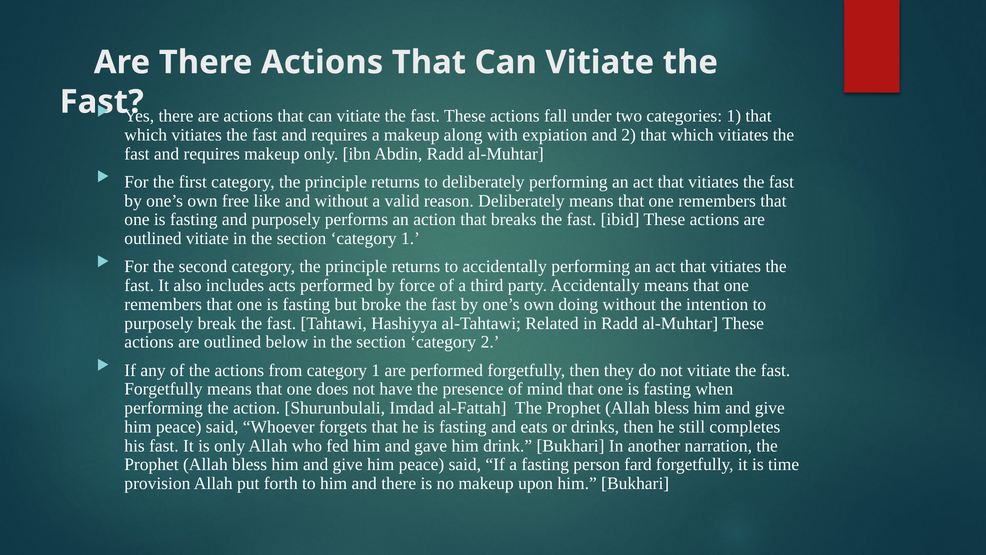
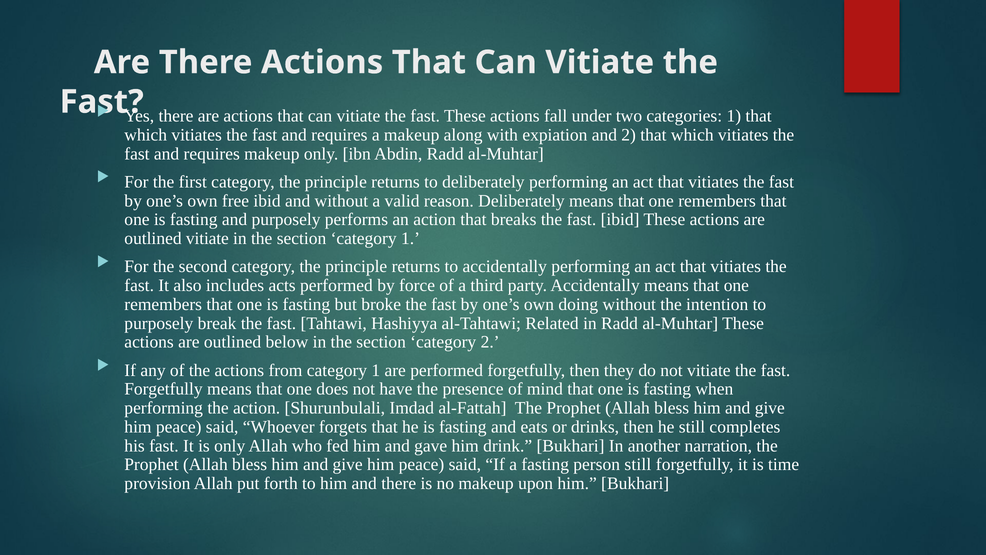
free like: like -> ibid
person fard: fard -> still
